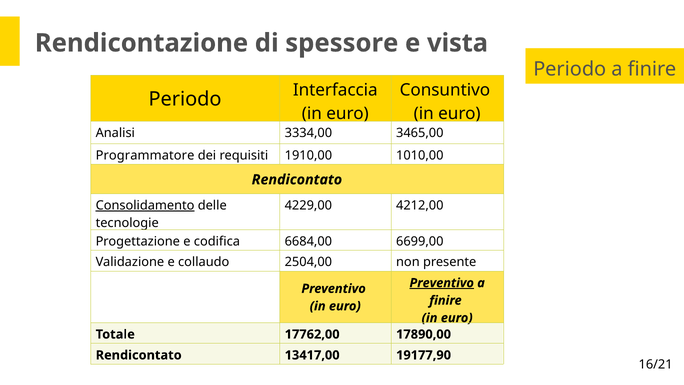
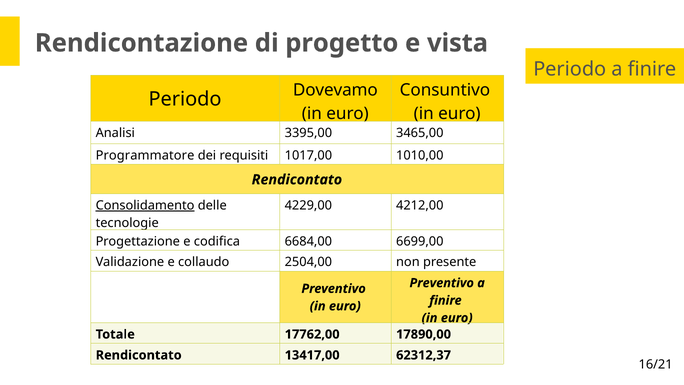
spessore: spessore -> progetto
Interfaccia: Interfaccia -> Dovevamo
3334,00: 3334,00 -> 3395,00
1910,00: 1910,00 -> 1017,00
Preventivo at (442, 283) underline: present -> none
19177,90: 19177,90 -> 62312,37
